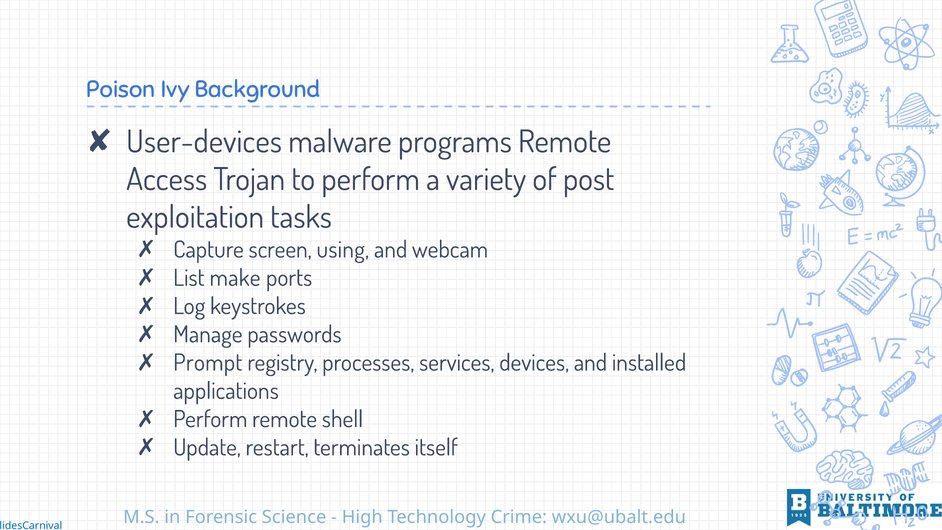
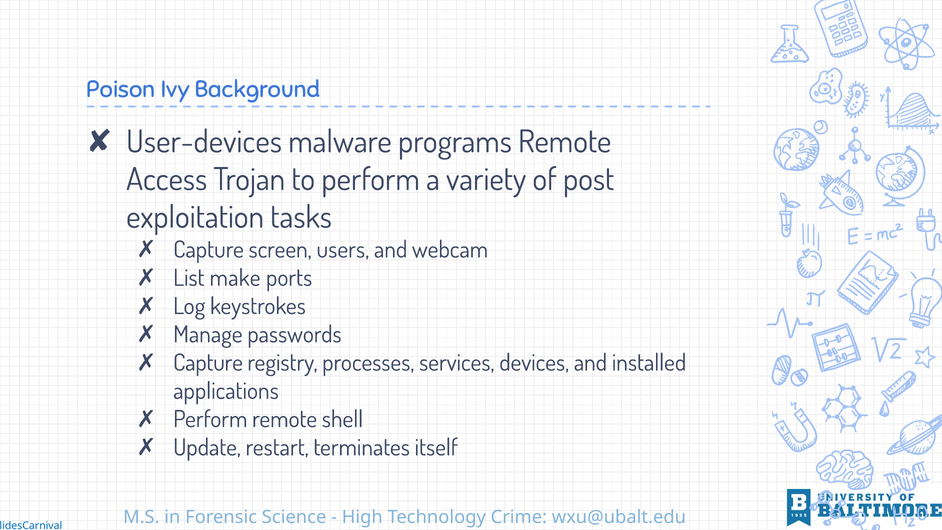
using: using -> users
Prompt at (208, 363): Prompt -> Capture
